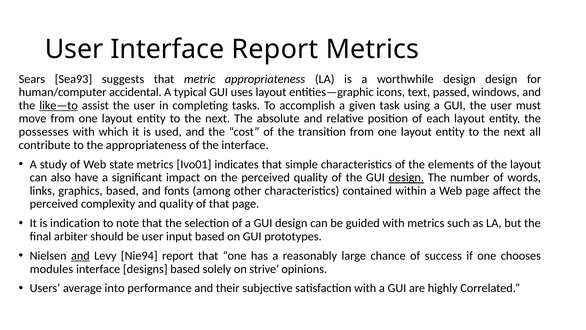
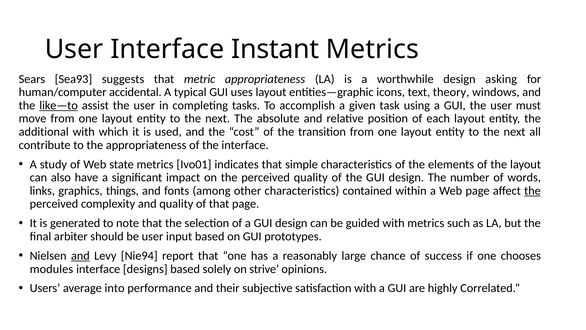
Interface Report: Report -> Instant
design design: design -> asking
passed: passed -> theory
possesses: possesses -> additional
design at (406, 177) underline: present -> none
graphics based: based -> things
the at (533, 191) underline: none -> present
indication: indication -> generated
